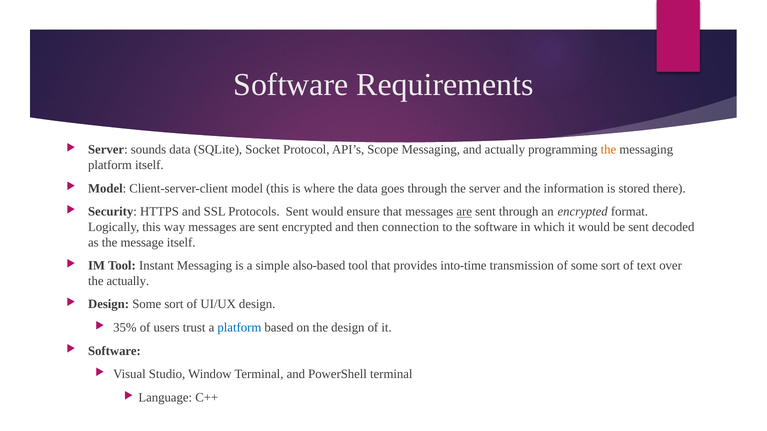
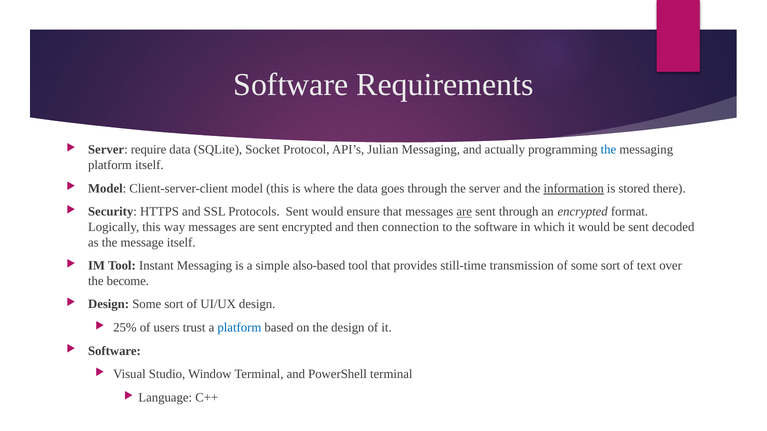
sounds: sounds -> require
Scope: Scope -> Julian
the at (608, 150) colour: orange -> blue
information underline: none -> present
into-time: into-time -> still-time
the actually: actually -> become
35%: 35% -> 25%
